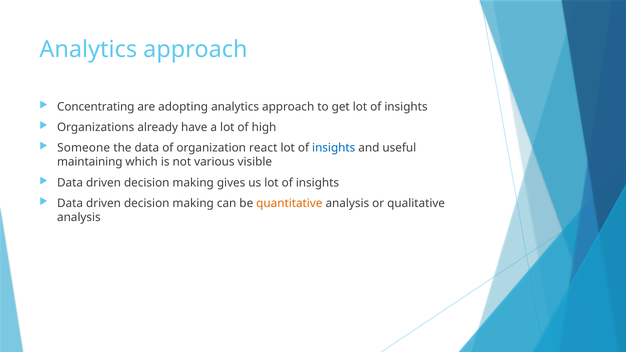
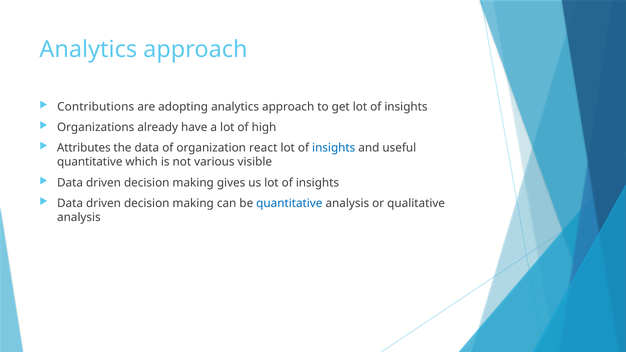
Concentrating: Concentrating -> Contributions
Someone: Someone -> Attributes
maintaining at (90, 162): maintaining -> quantitative
quantitative at (289, 203) colour: orange -> blue
